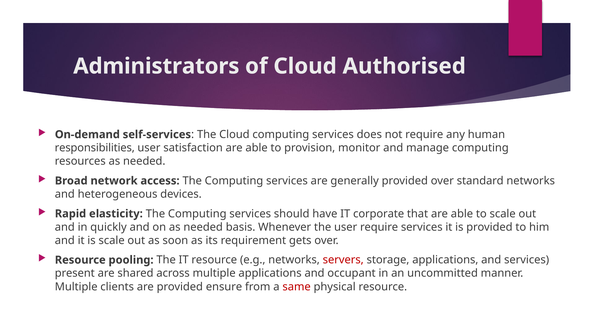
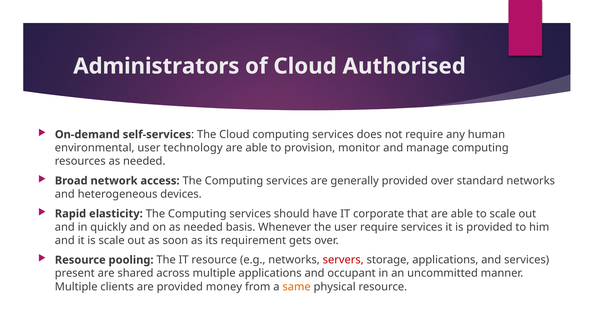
responsibilities: responsibilities -> environmental
satisfaction: satisfaction -> technology
ensure: ensure -> money
same colour: red -> orange
